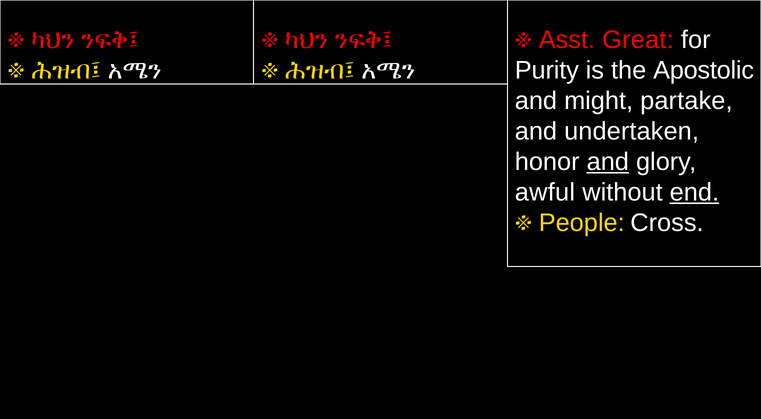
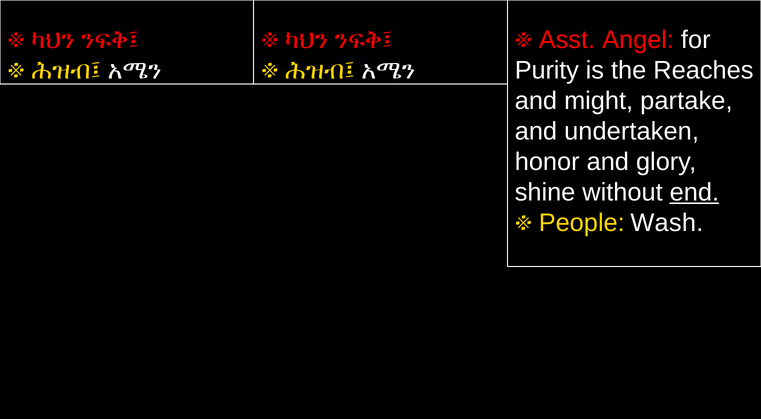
Great: Great -> Angel
Apostolic: Apostolic -> Reaches
and at (608, 162) underline: present -> none
awful: awful -> shine
Cross: Cross -> Wash
